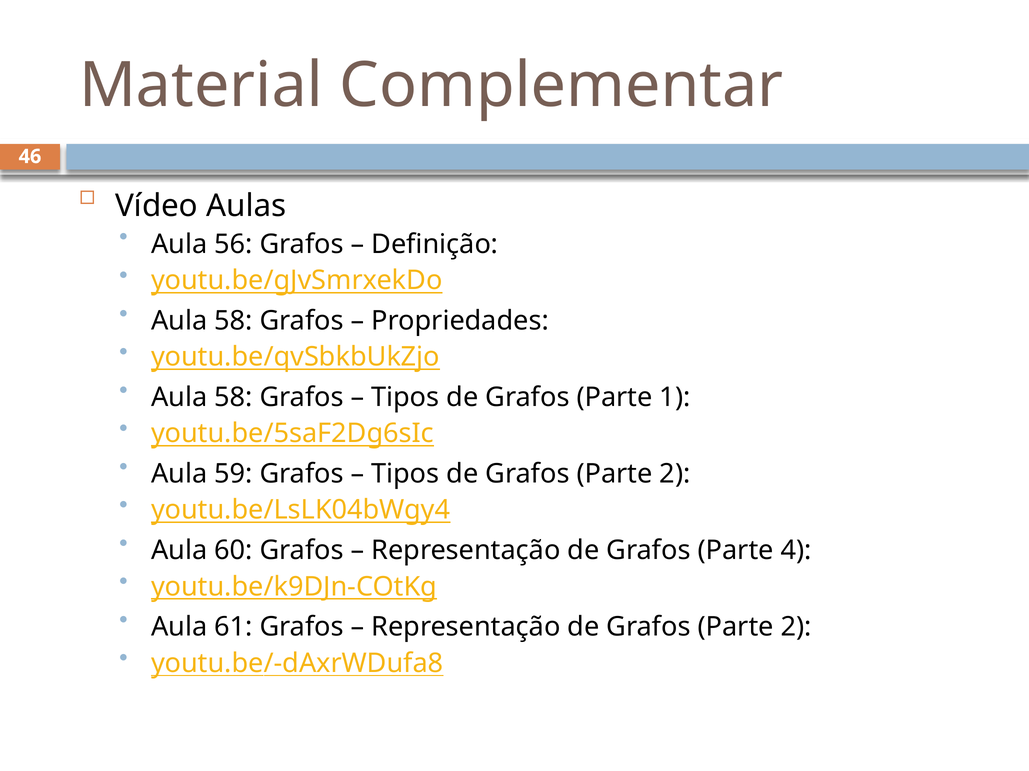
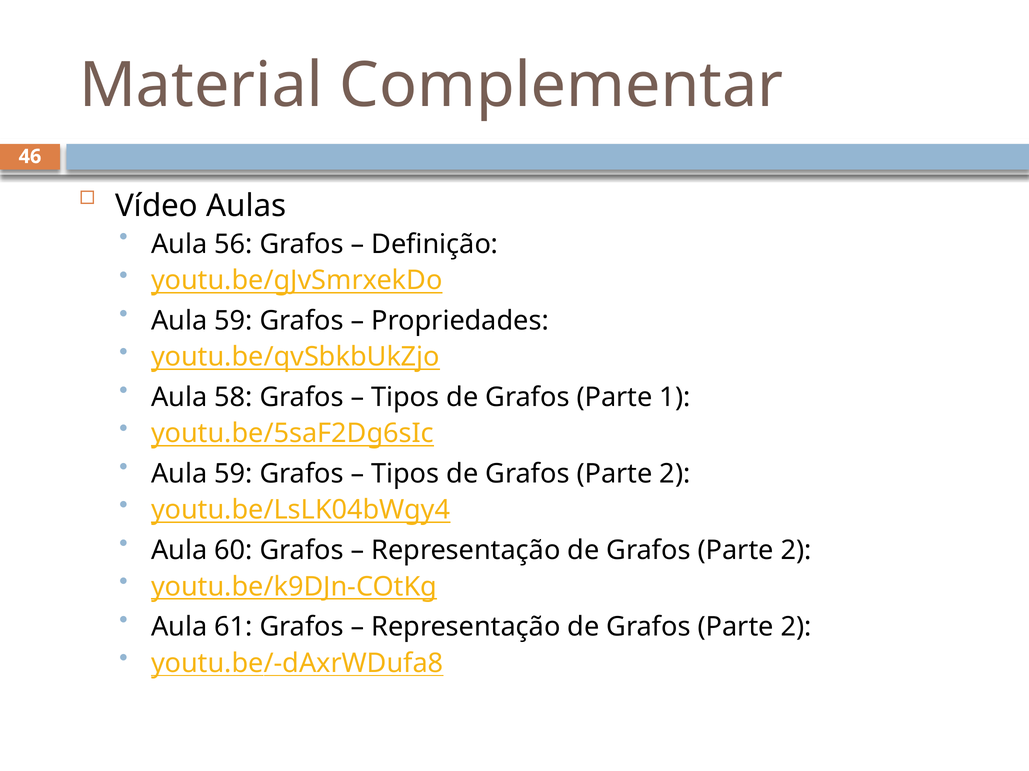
58 at (233, 321): 58 -> 59
4 at (796, 551): 4 -> 2
